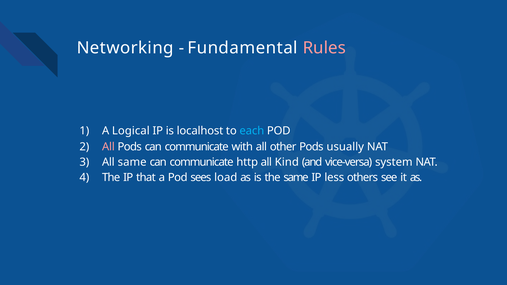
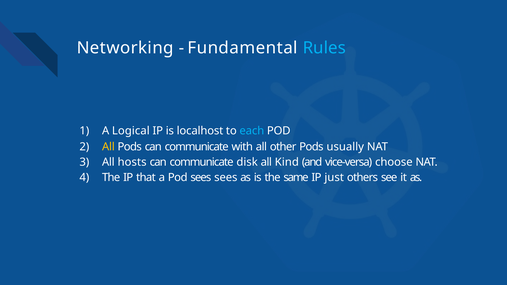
Rules colour: pink -> light blue
All at (108, 147) colour: pink -> yellow
All same: same -> hosts
http: http -> disk
system: system -> choose
sees load: load -> sees
less: less -> just
